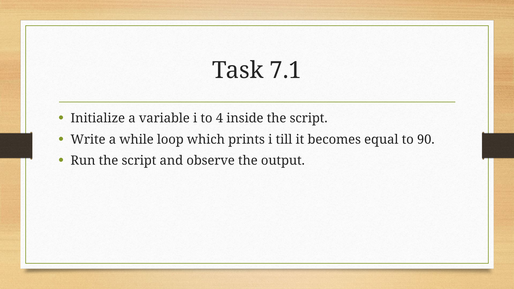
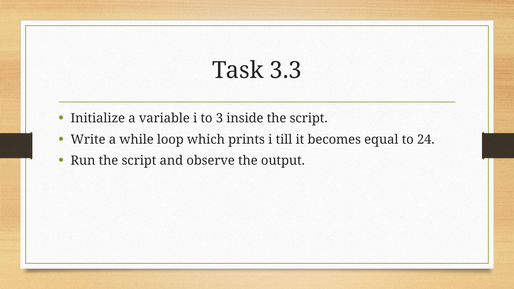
7.1: 7.1 -> 3.3
4: 4 -> 3
90: 90 -> 24
